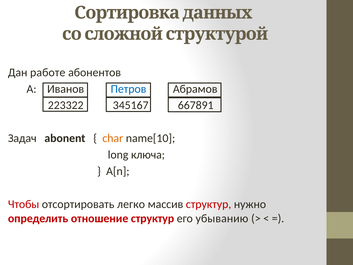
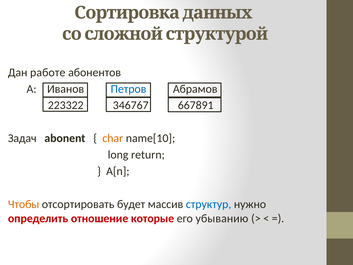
345167: 345167 -> 346767
ключа: ключа -> return
Чтобы colour: red -> orange
легко: легко -> будет
структур at (209, 204) colour: red -> blue
отношение структур: структур -> которые
